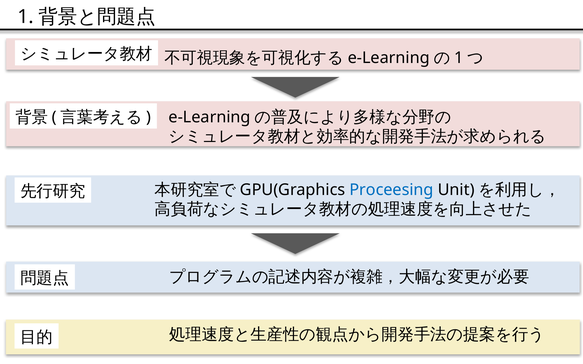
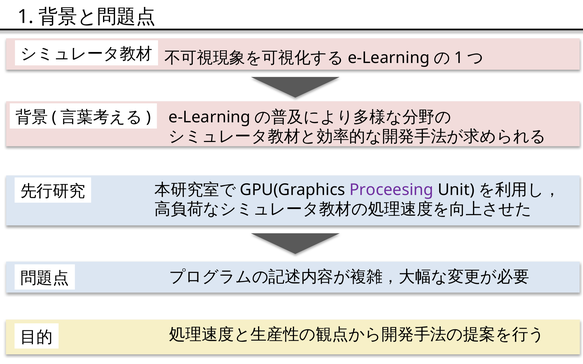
Proceesing colour: blue -> purple
